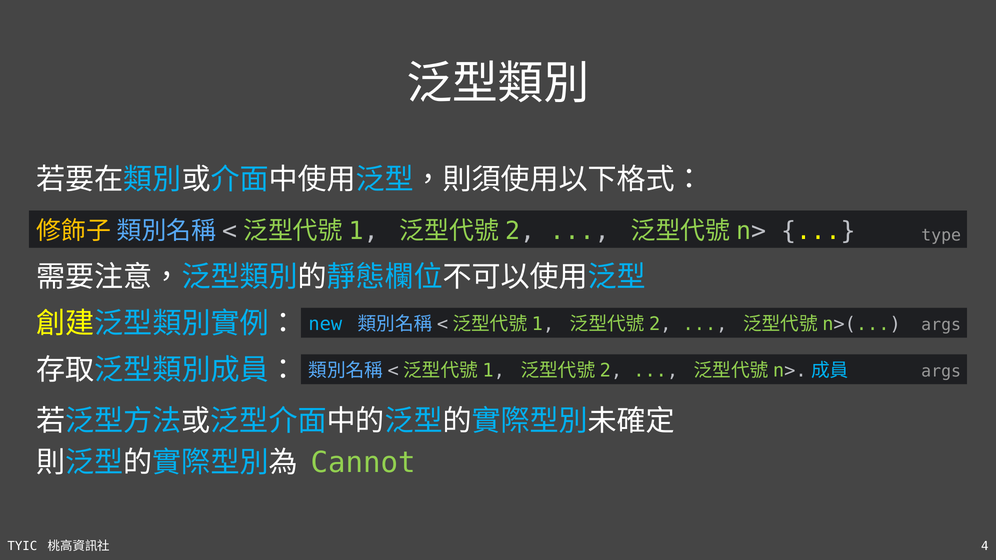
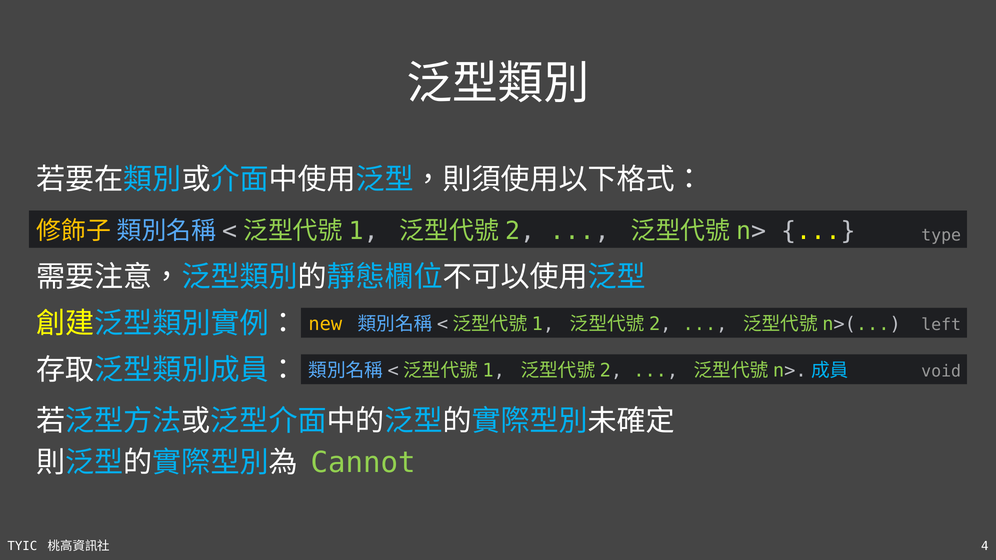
new colour: light blue -> yellow
args at (941, 325): args -> left
args at (941, 372): args -> void
